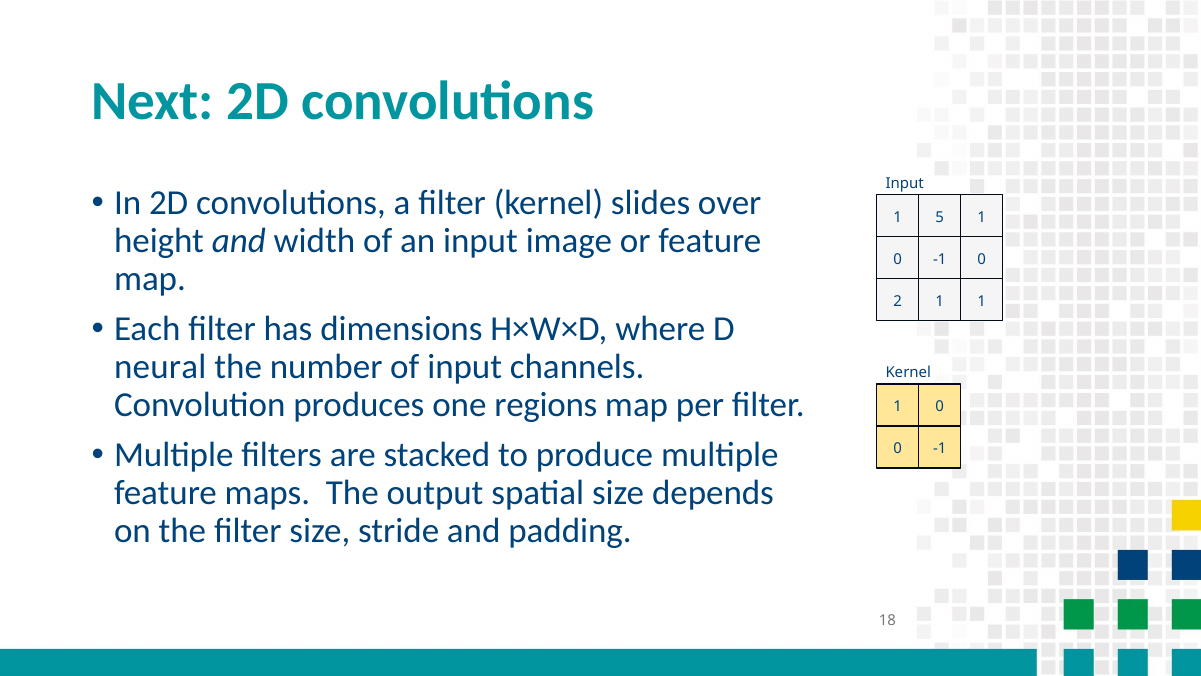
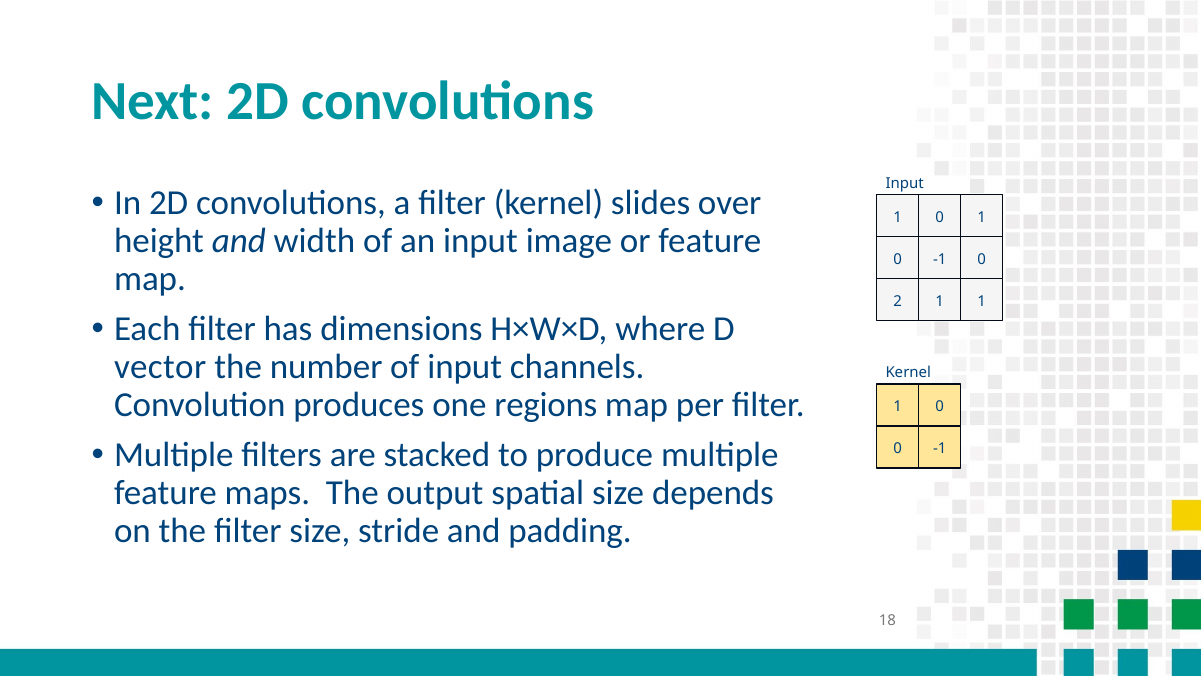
5 at (940, 217): 5 -> 0
neural: neural -> vector
